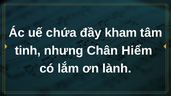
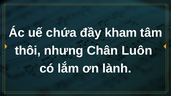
tinh: tinh -> thôi
Hiểm: Hiểm -> Luôn
